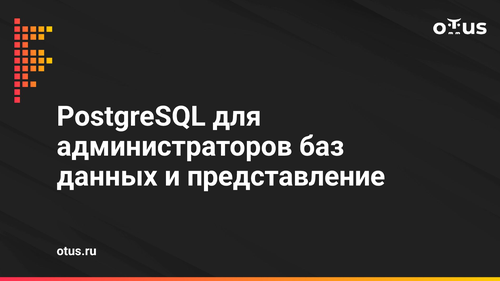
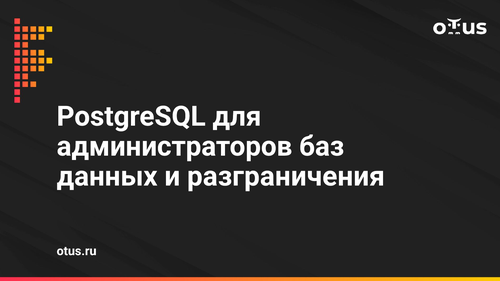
представление: представление -> разграничения
